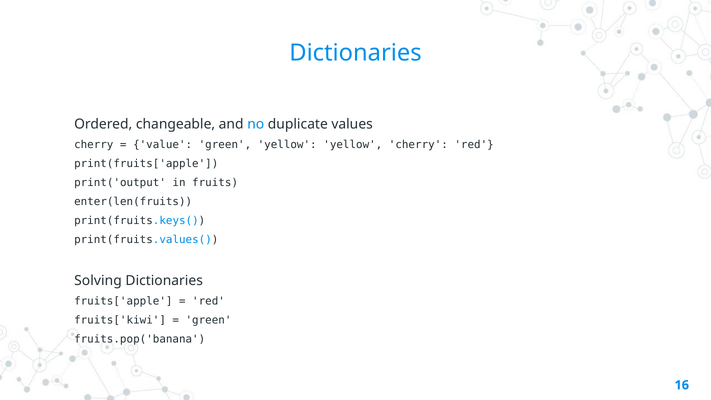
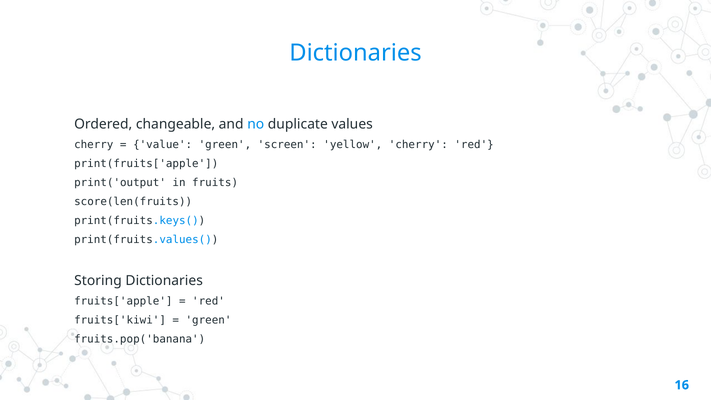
green yellow: yellow -> screen
enter(len(fruits: enter(len(fruits -> score(len(fruits
Solving: Solving -> Storing
